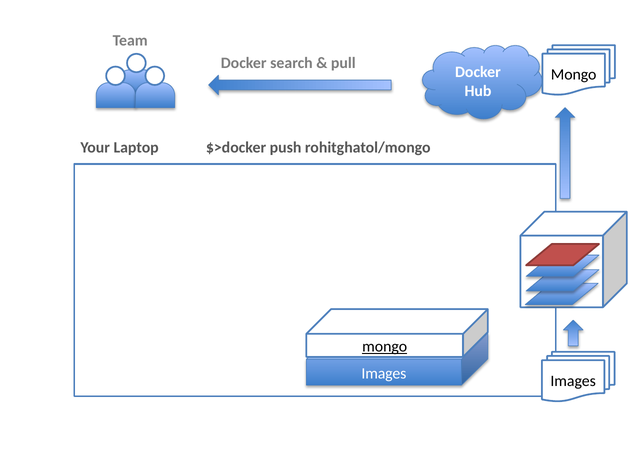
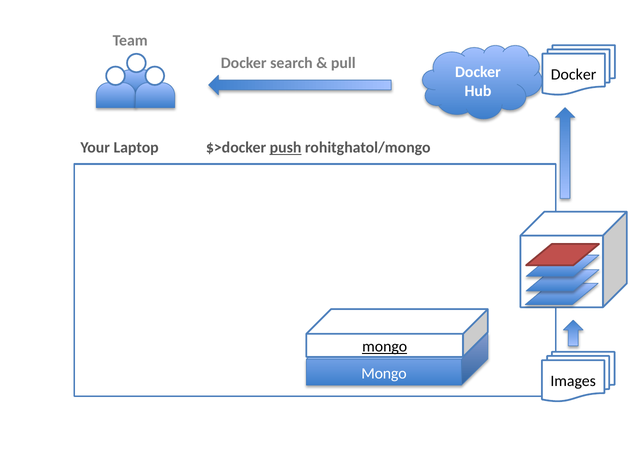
Mongo at (574, 74): Mongo -> Docker
push underline: none -> present
Images at (384, 373): Images -> Mongo
